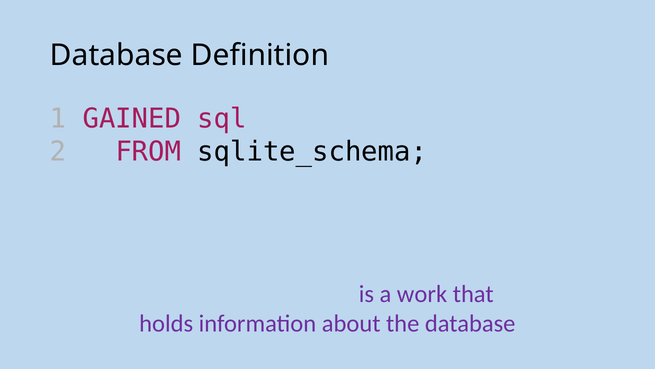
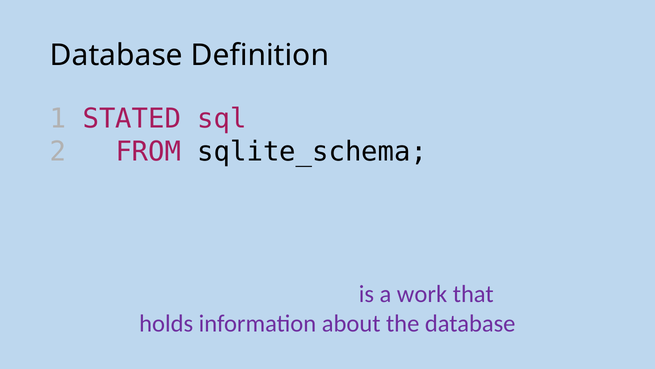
GAINED: GAINED -> STATED
